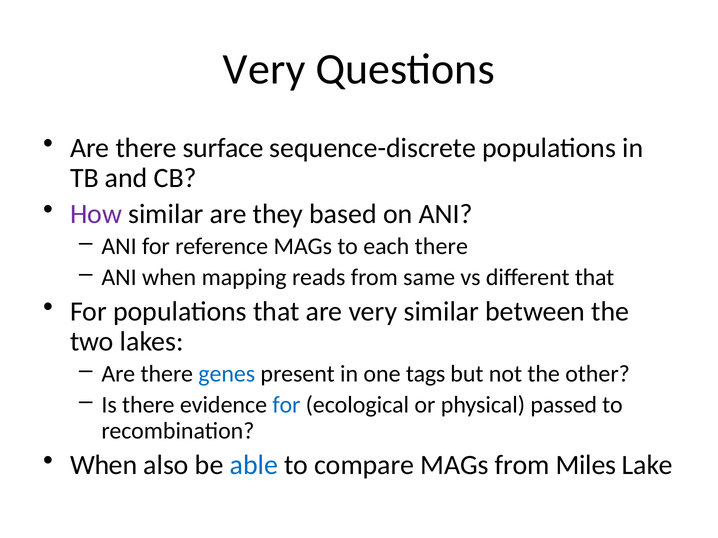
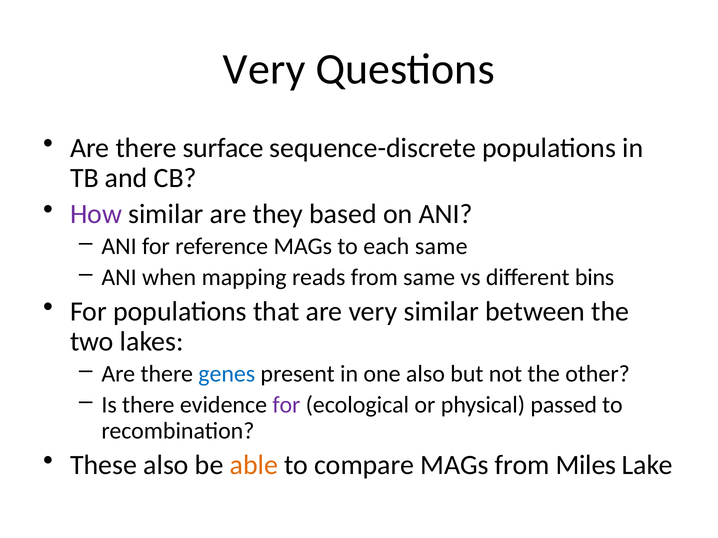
each there: there -> same
different that: that -> bins
one tags: tags -> also
for at (286, 405) colour: blue -> purple
When at (104, 465): When -> These
able colour: blue -> orange
